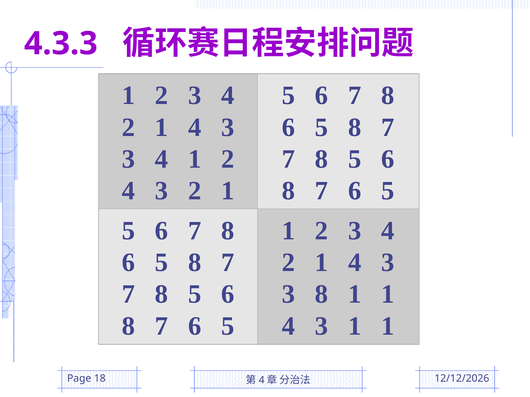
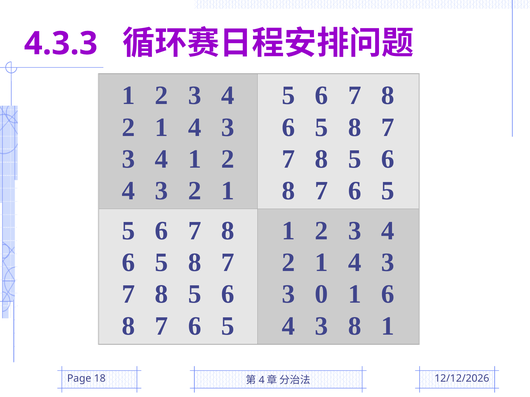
3 8: 8 -> 0
1 at (388, 295): 1 -> 6
3 1: 1 -> 8
